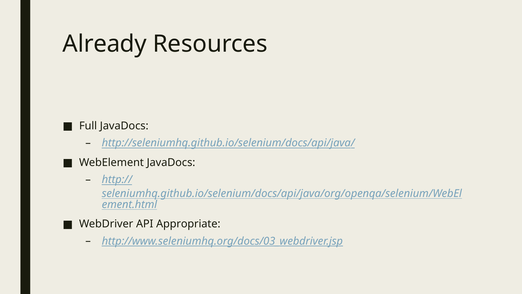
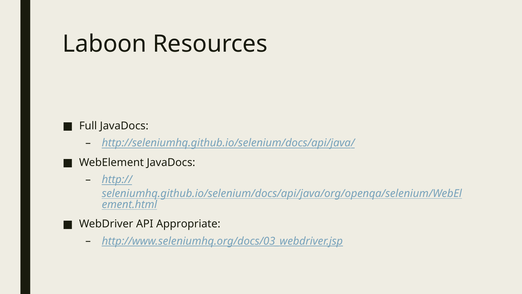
Already: Already -> Laboon
